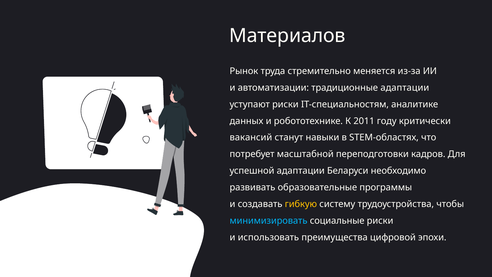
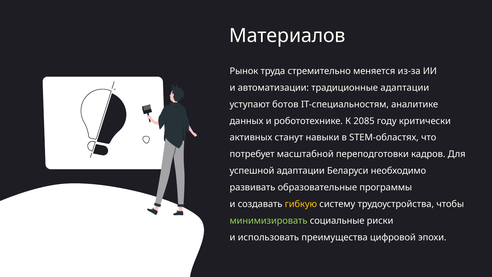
уступают риски: риски -> ботов
2011: 2011 -> 2085
вакансий: вакансий -> активных
минимизировать colour: light blue -> light green
